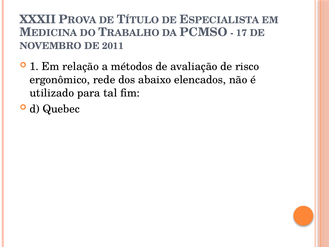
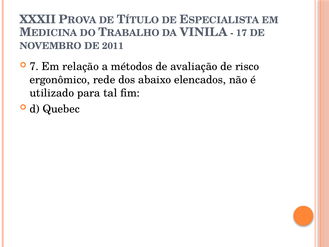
PCMSO: PCMSO -> VINILA
1: 1 -> 7
